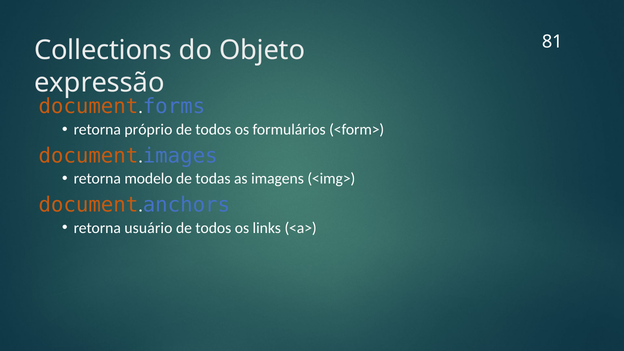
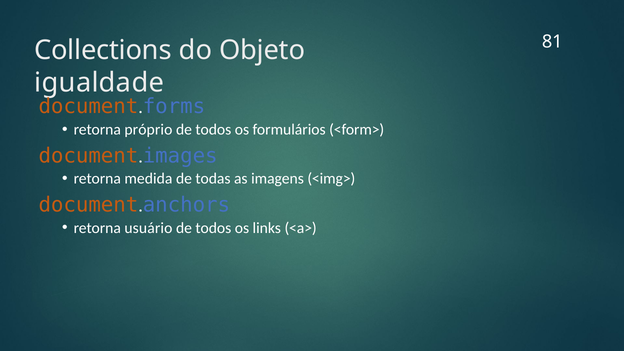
expressão: expressão -> igualdade
modelo: modelo -> medida
